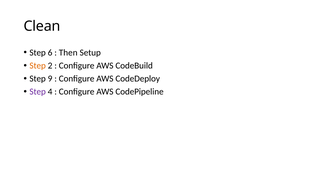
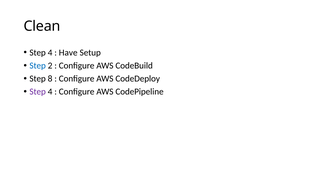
6 at (50, 52): 6 -> 4
Then: Then -> Have
Step at (38, 65) colour: orange -> blue
9: 9 -> 8
